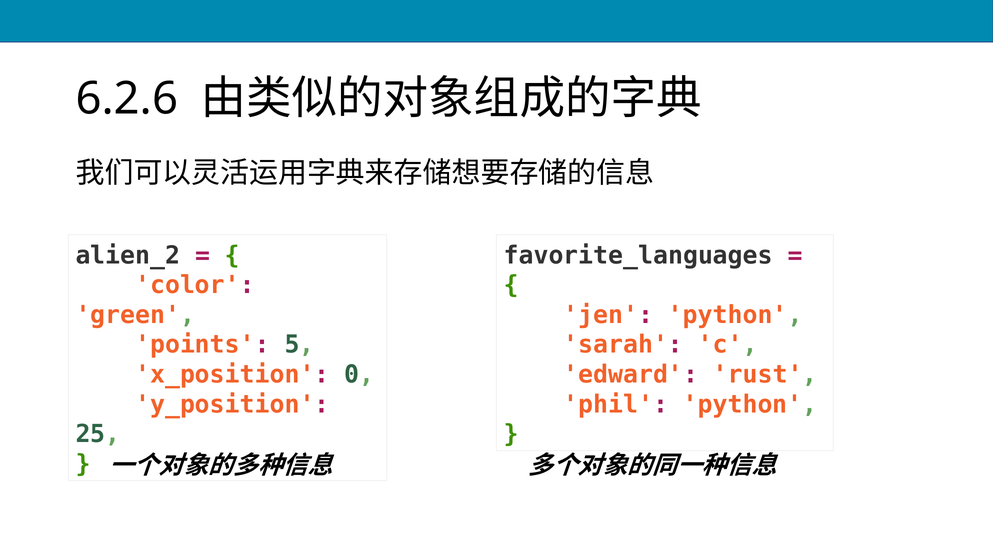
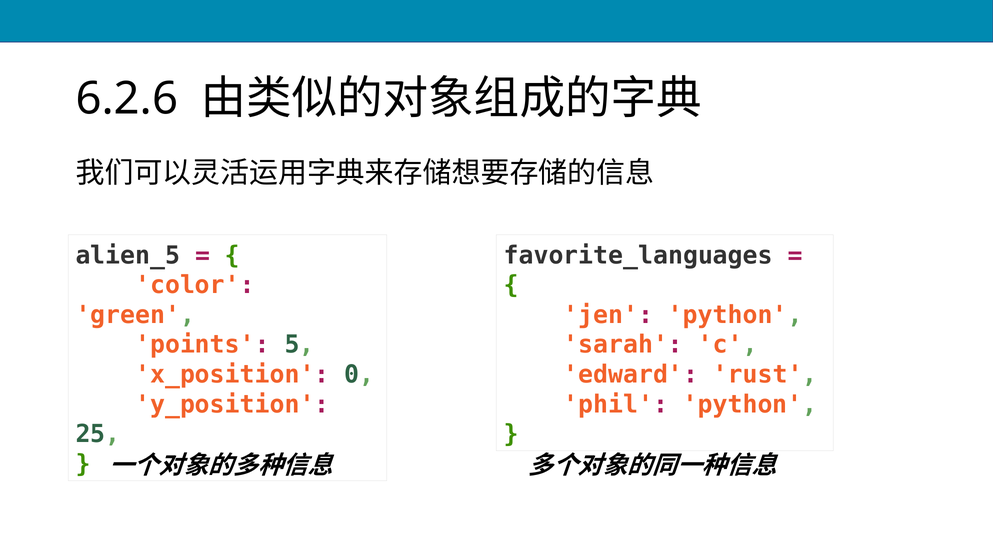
alien_2: alien_2 -> alien_5
